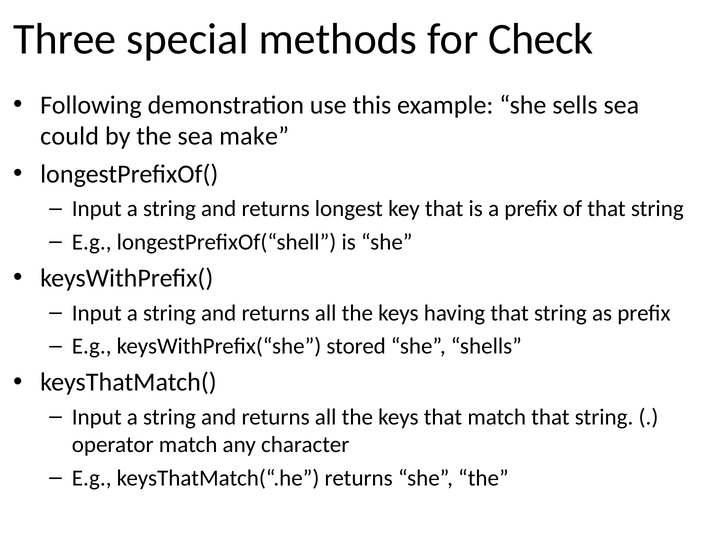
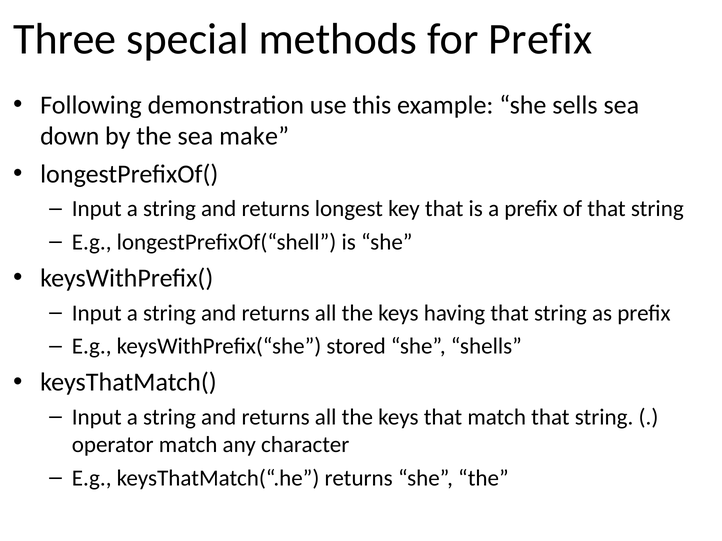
for Check: Check -> Prefix
could: could -> down
